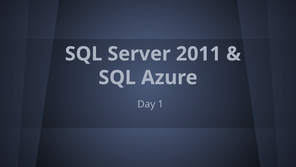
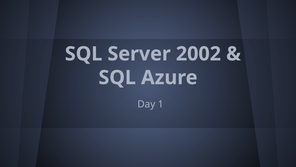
2011: 2011 -> 2002
